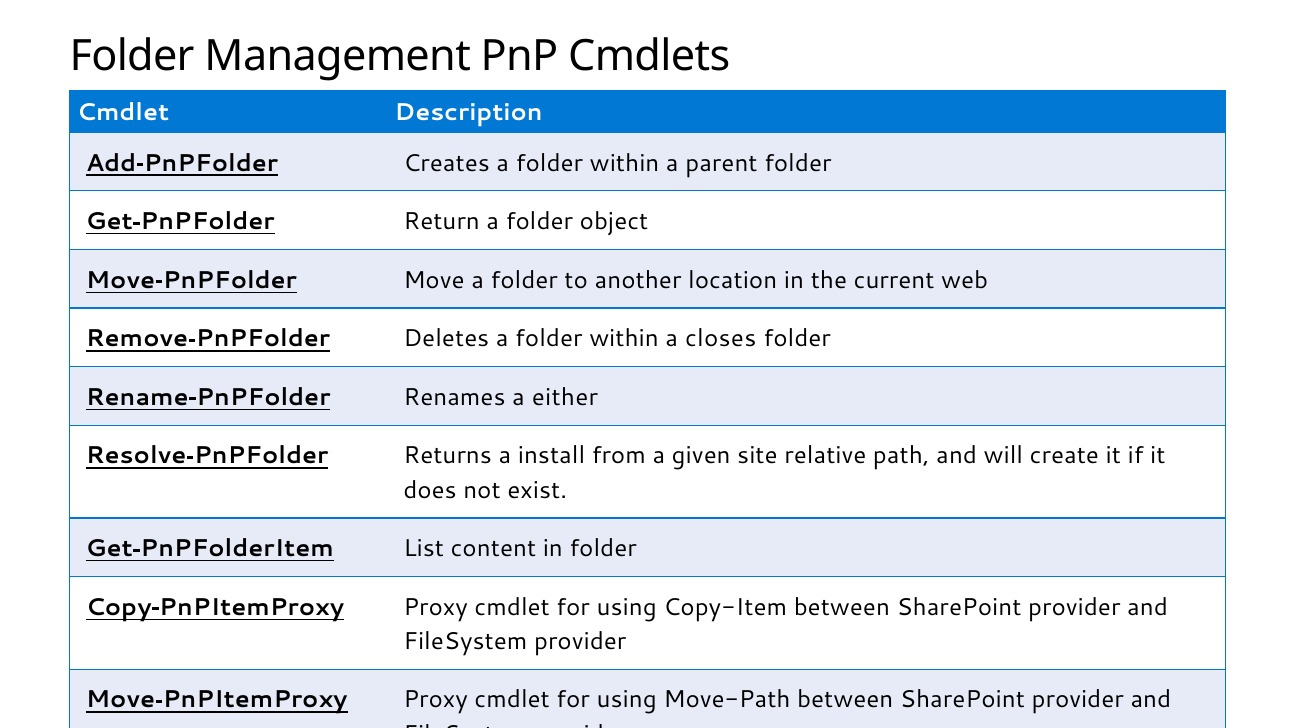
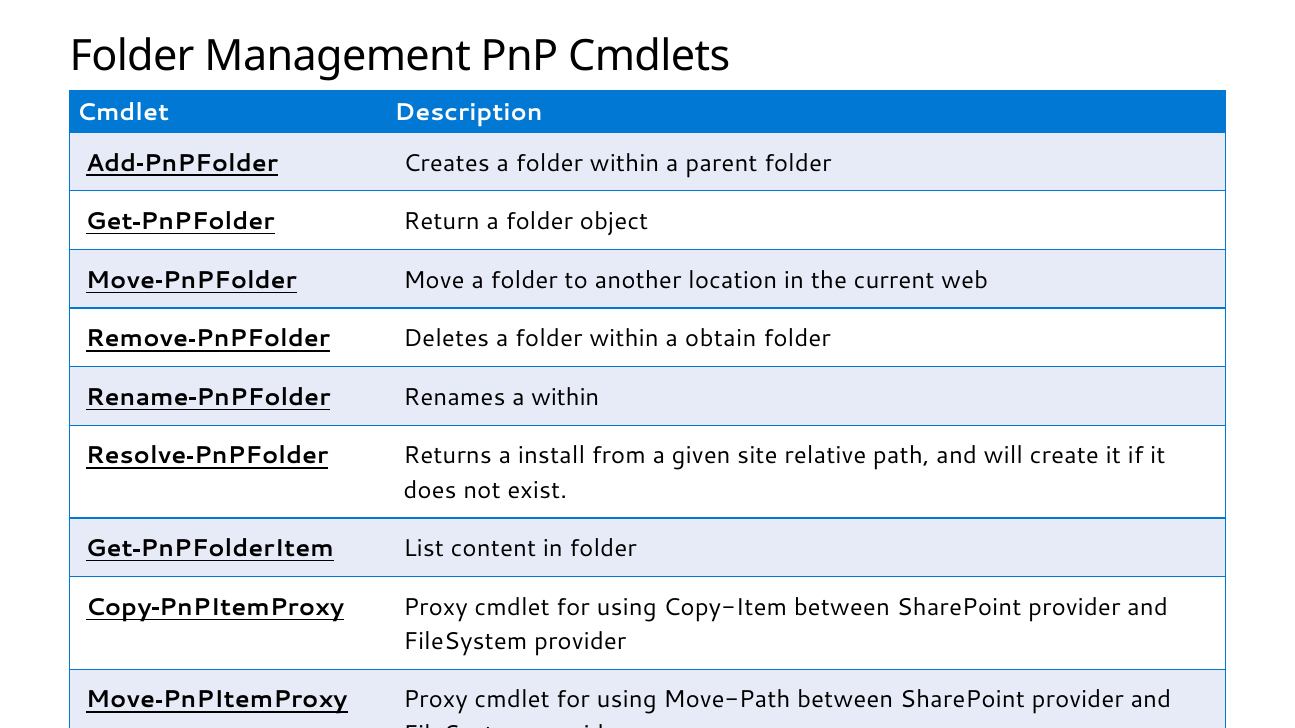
closes: closes -> obtain
a either: either -> within
